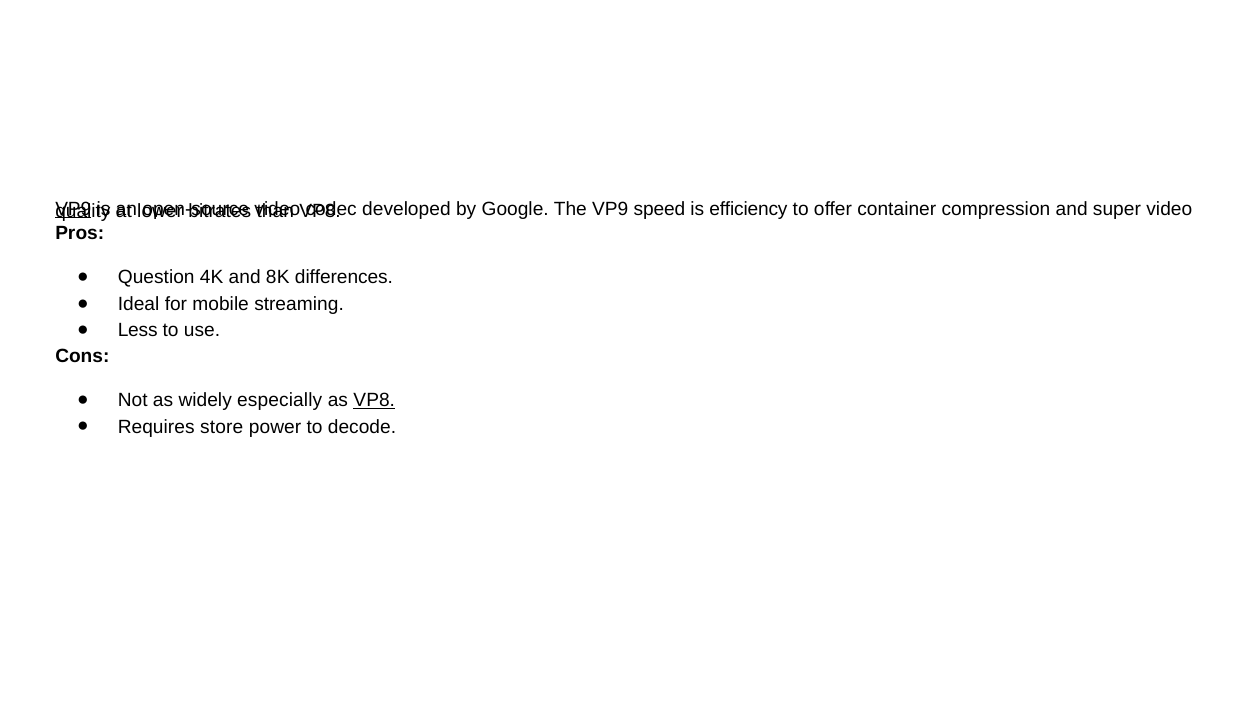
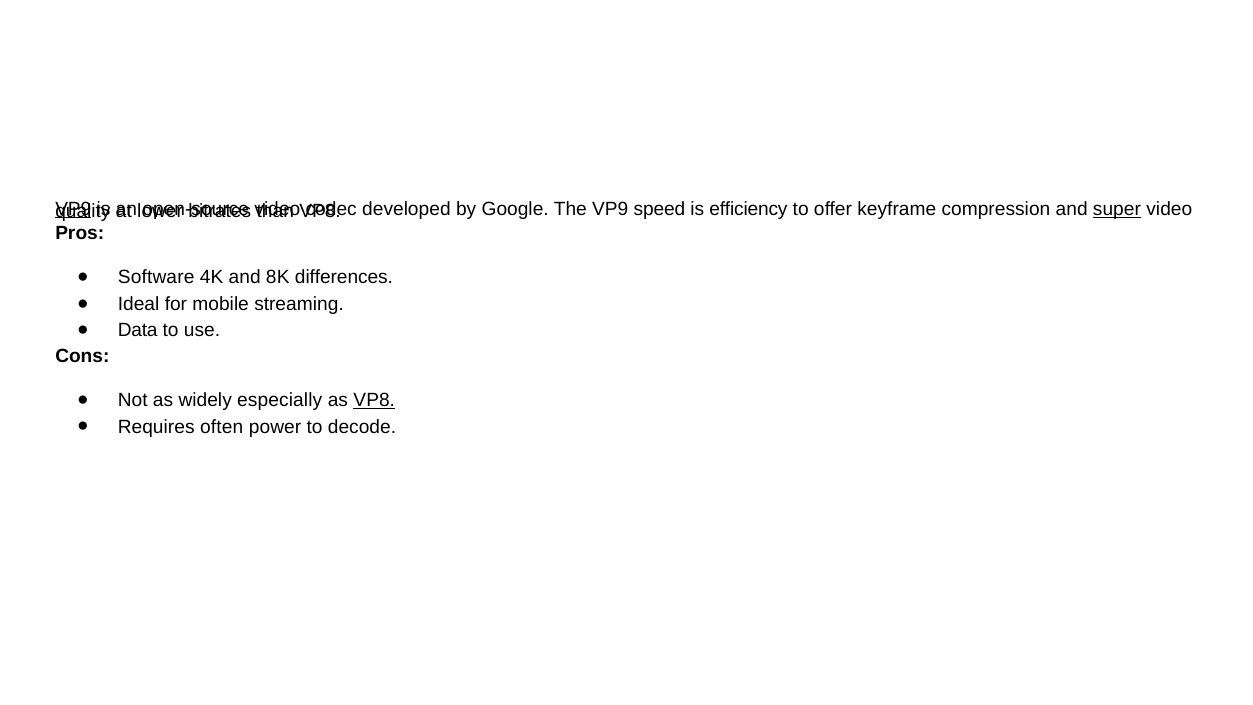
container: container -> keyframe
super underline: none -> present
Question: Question -> Software
Less: Less -> Data
store: store -> often
